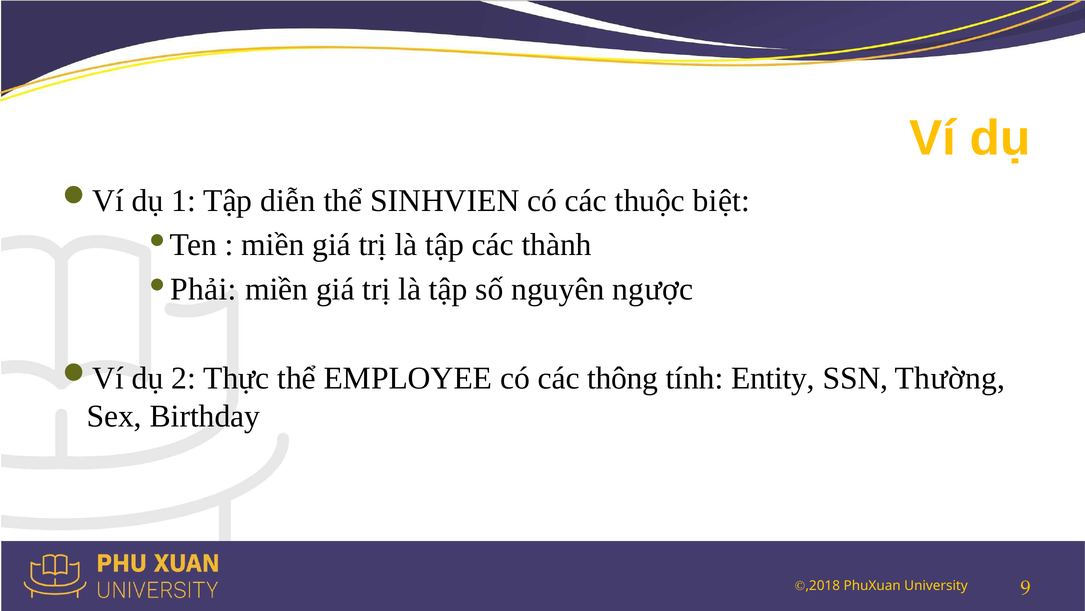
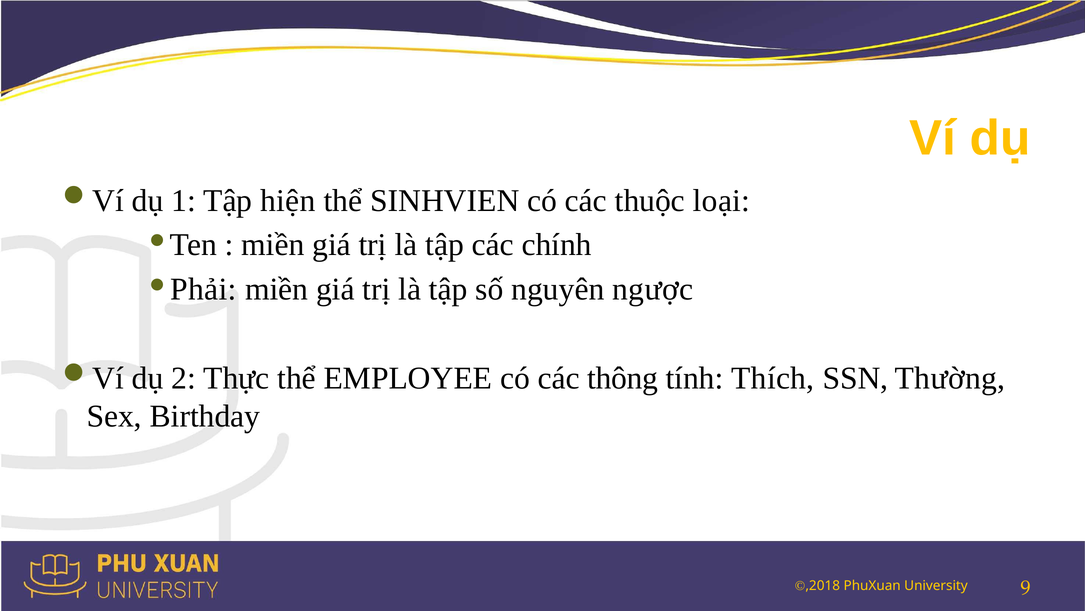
diễn: diễn -> hiện
biệt: biệt -> loại
thành: thành -> chính
Entity: Entity -> Thích
